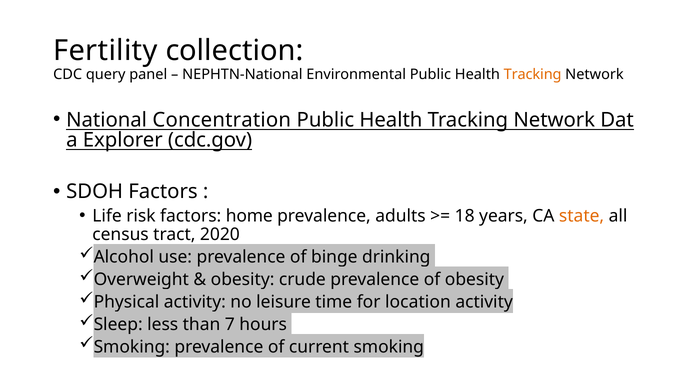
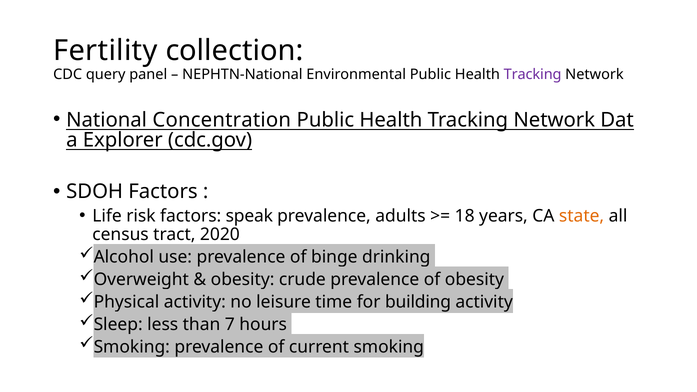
Tracking at (533, 74) colour: orange -> purple
home: home -> speak
location: location -> building
